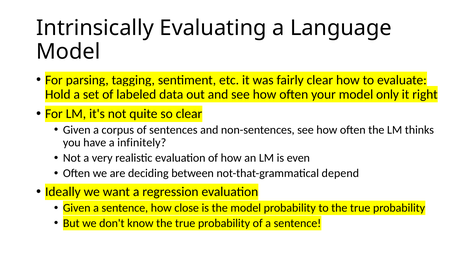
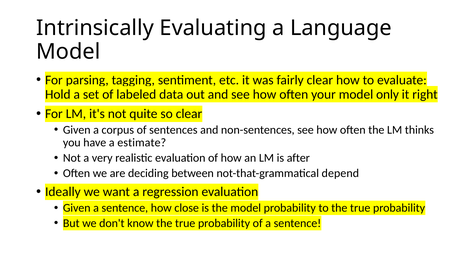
infinitely: infinitely -> estimate
even: even -> after
